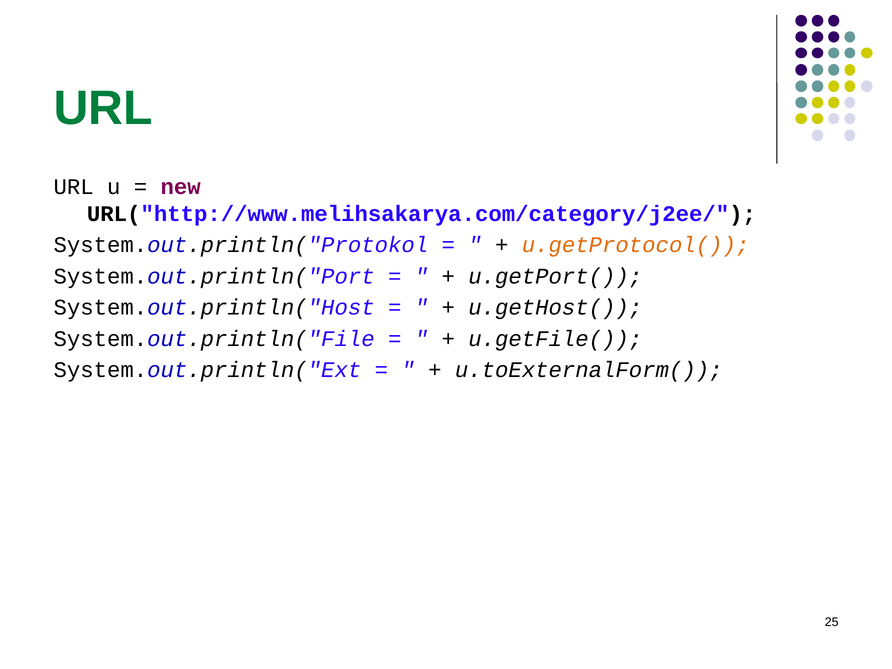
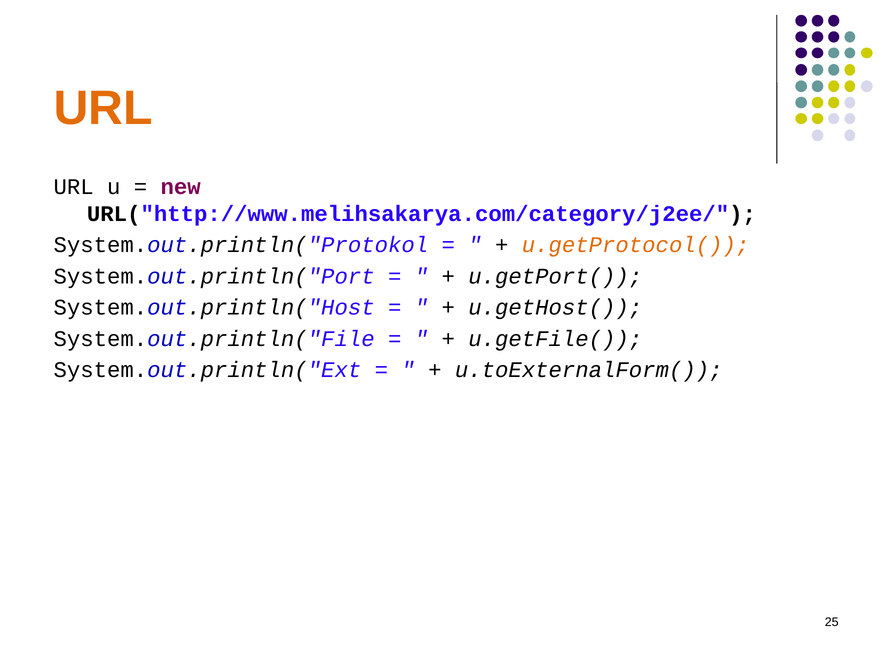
URL at (103, 108) colour: green -> orange
